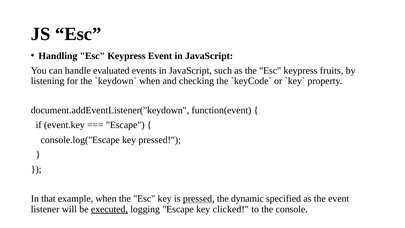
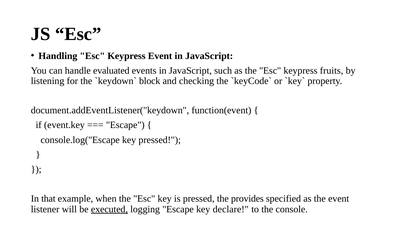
when at (150, 81): when -> block
pressed at (199, 198) underline: present -> none
dynamic: dynamic -> provides
clicked: clicked -> declare
